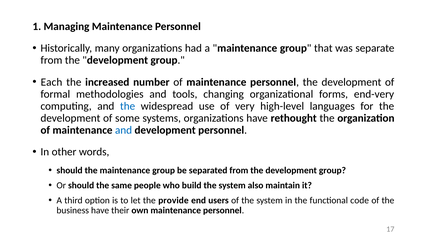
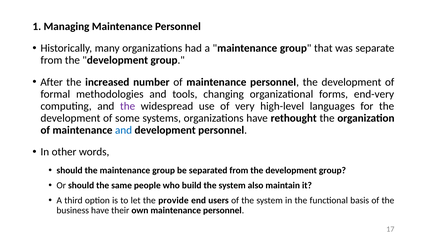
Each: Each -> After
the at (128, 106) colour: blue -> purple
code: code -> basis
